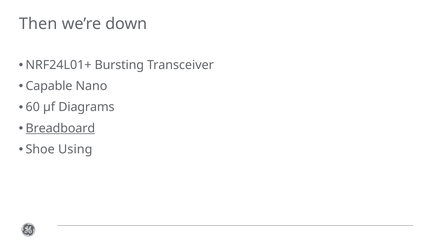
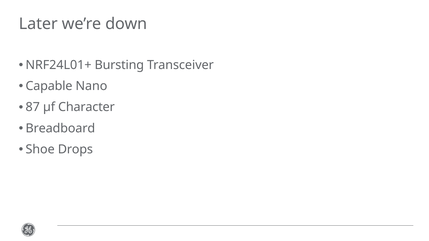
Then: Then -> Later
60: 60 -> 87
Diagrams: Diagrams -> Character
Breadboard underline: present -> none
Using: Using -> Drops
